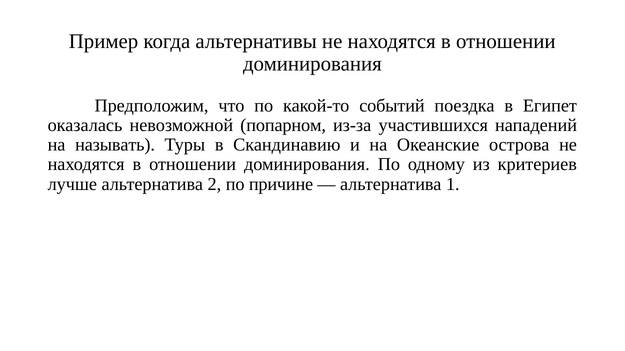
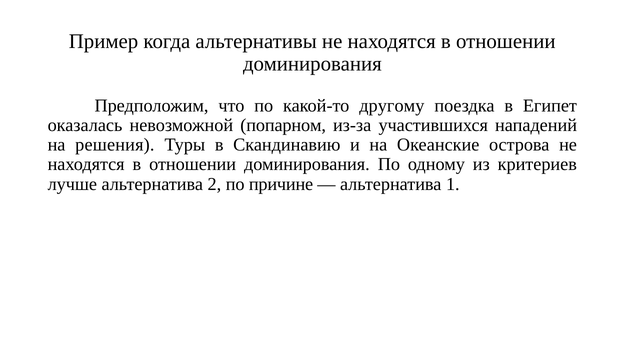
событий: событий -> другому
называть: называть -> решения
